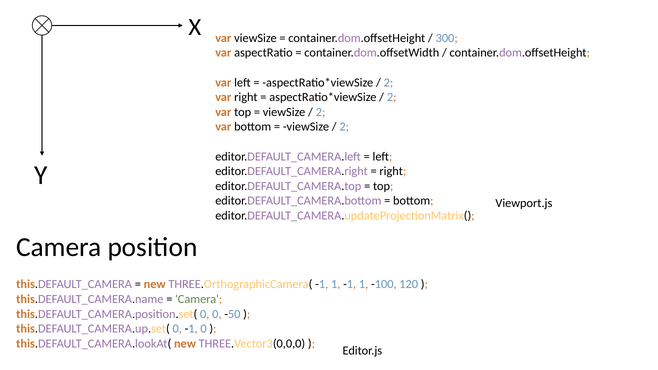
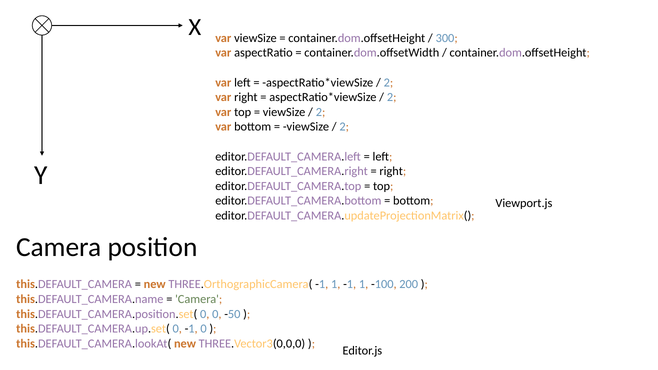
120: 120 -> 200
